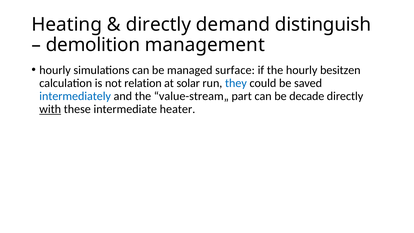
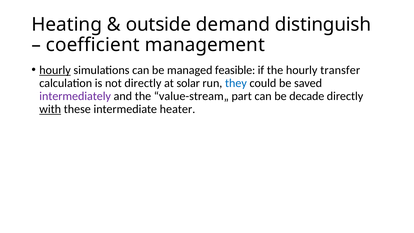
directly at (158, 25): directly -> outside
demolition: demolition -> coefficient
hourly at (55, 70) underline: none -> present
surface: surface -> feasible
besitzen: besitzen -> transfer
not relation: relation -> directly
intermediately colour: blue -> purple
